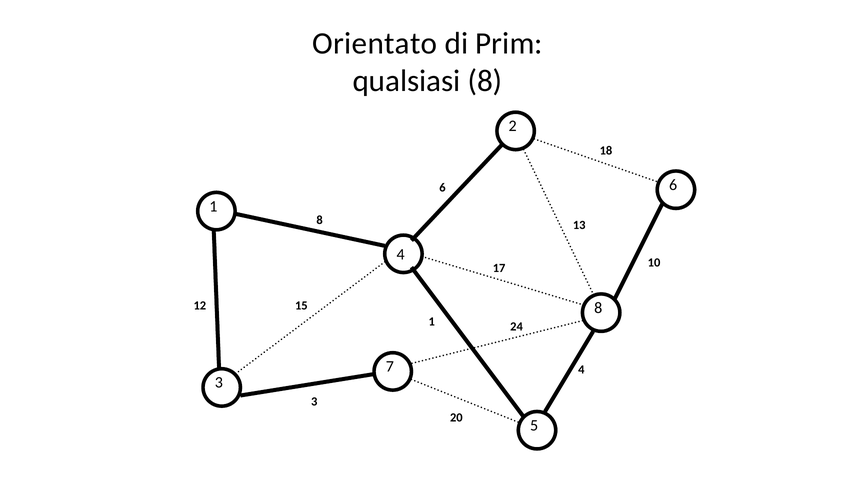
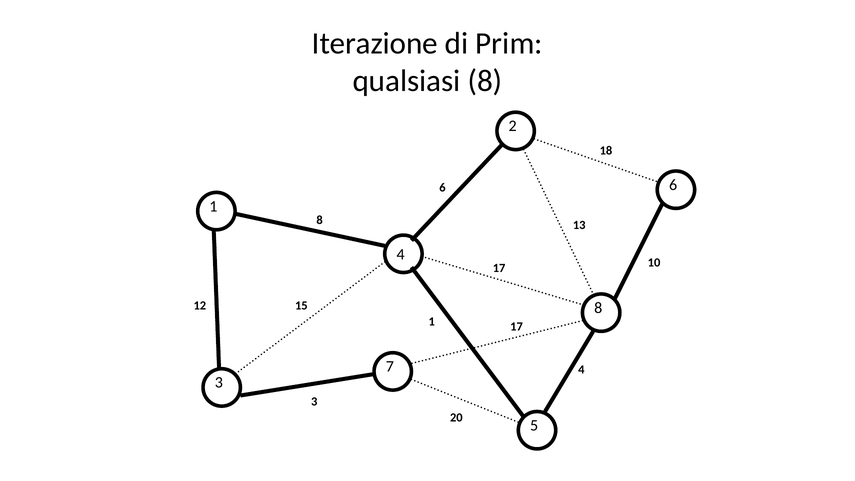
Orientato: Orientato -> Iterazione
1 24: 24 -> 17
